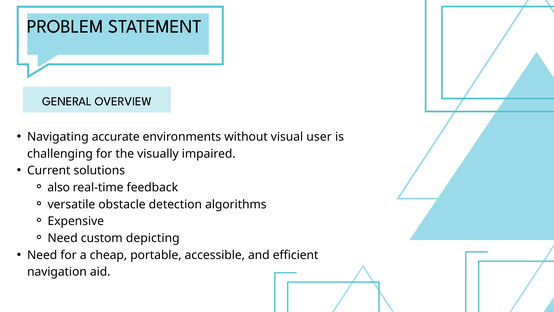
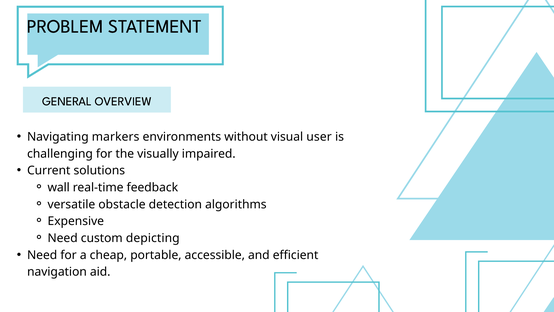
accurate: accurate -> markers
also: also -> wall
